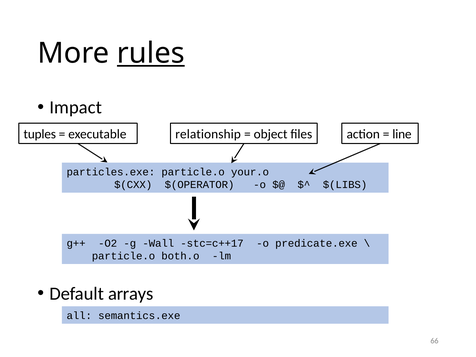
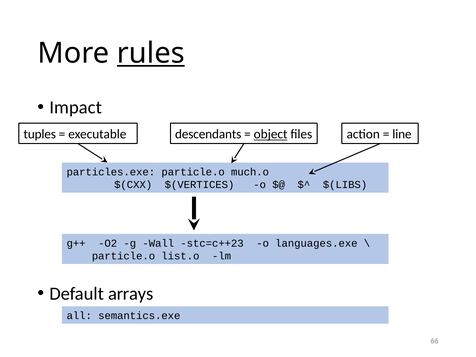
relationship: relationship -> descendants
object underline: none -> present
your.o: your.o -> much.o
$(OPERATOR: $(OPERATOR -> $(VERTICES
stc=c++17: stc=c++17 -> stc=c++23
predicate.exe: predicate.exe -> languages.exe
both.o: both.o -> list.o
